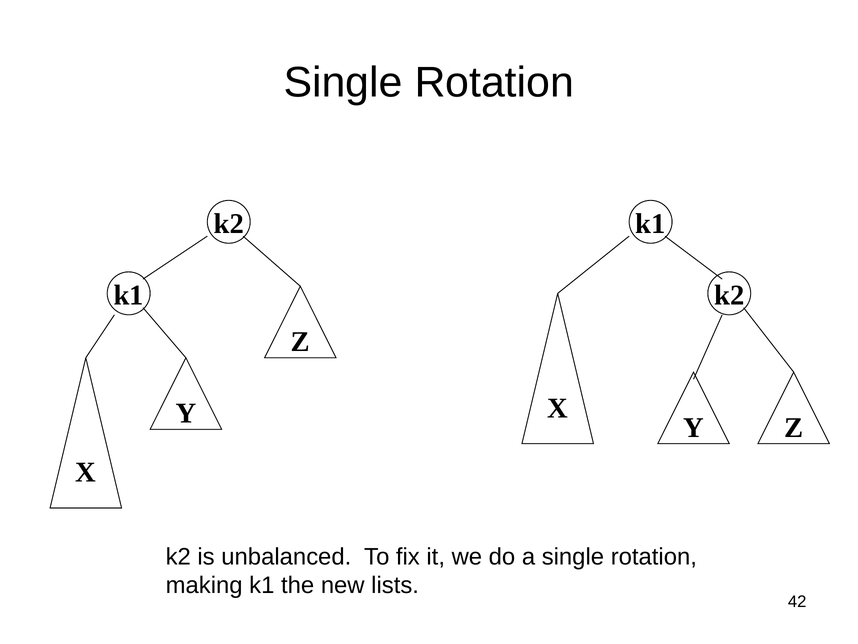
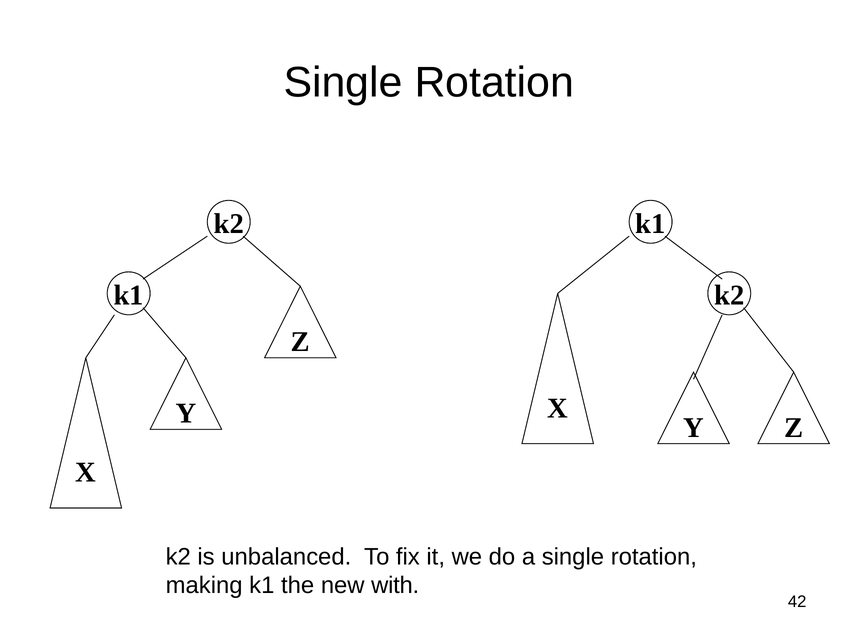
lists: lists -> with
